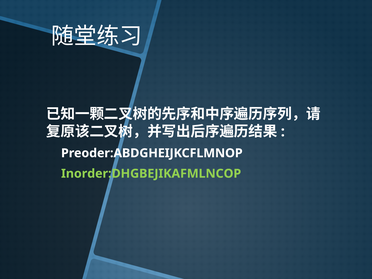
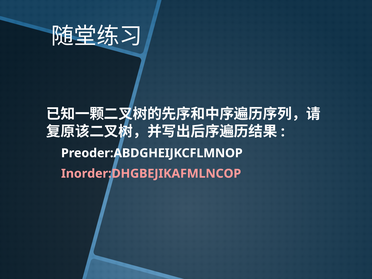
Inorder:DHGBEJIKAFMLNCOP colour: light green -> pink
